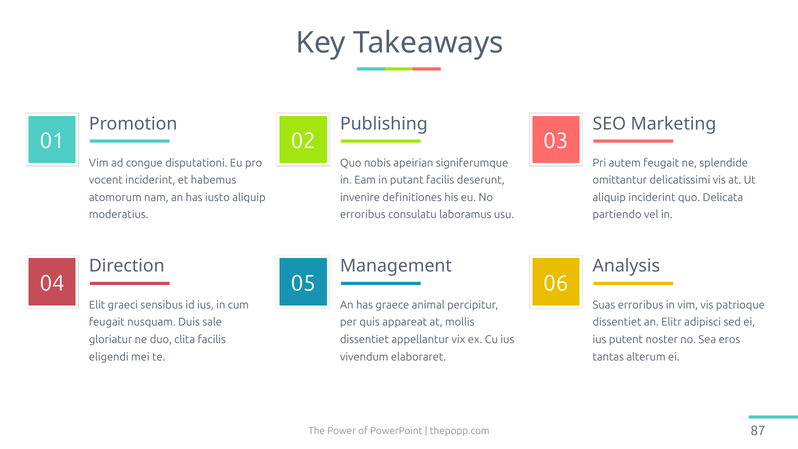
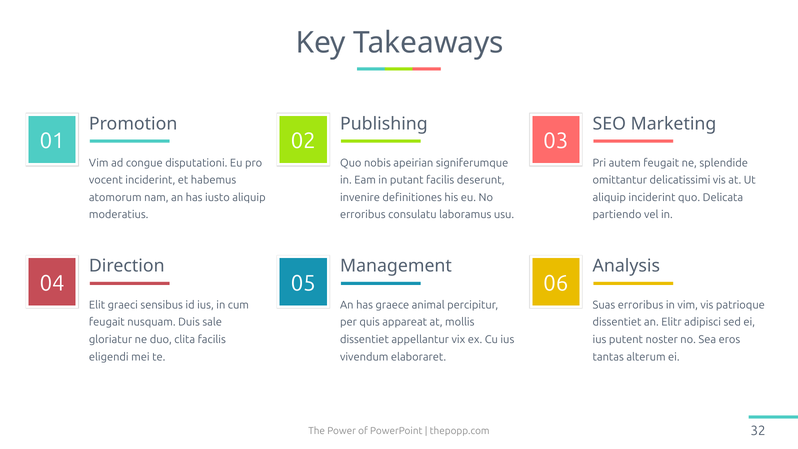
87: 87 -> 32
